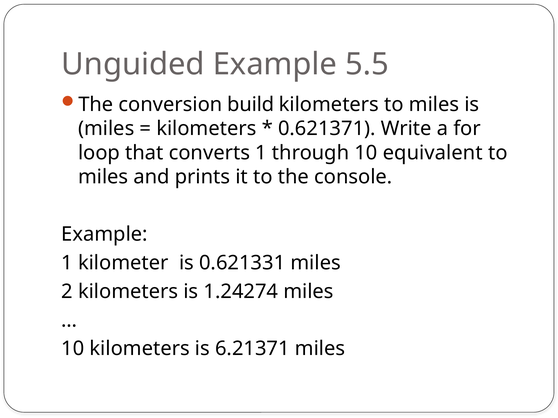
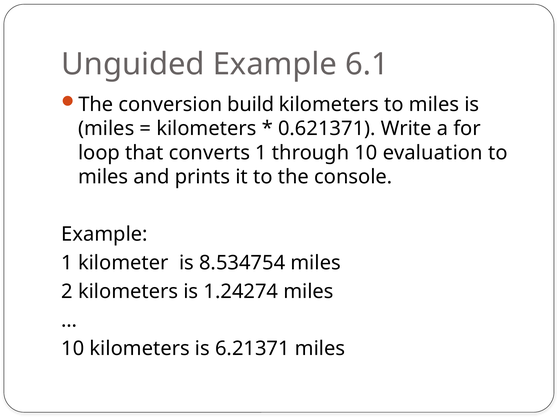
5.5: 5.5 -> 6.1
equivalent: equivalent -> evaluation
0.621331: 0.621331 -> 8.534754
